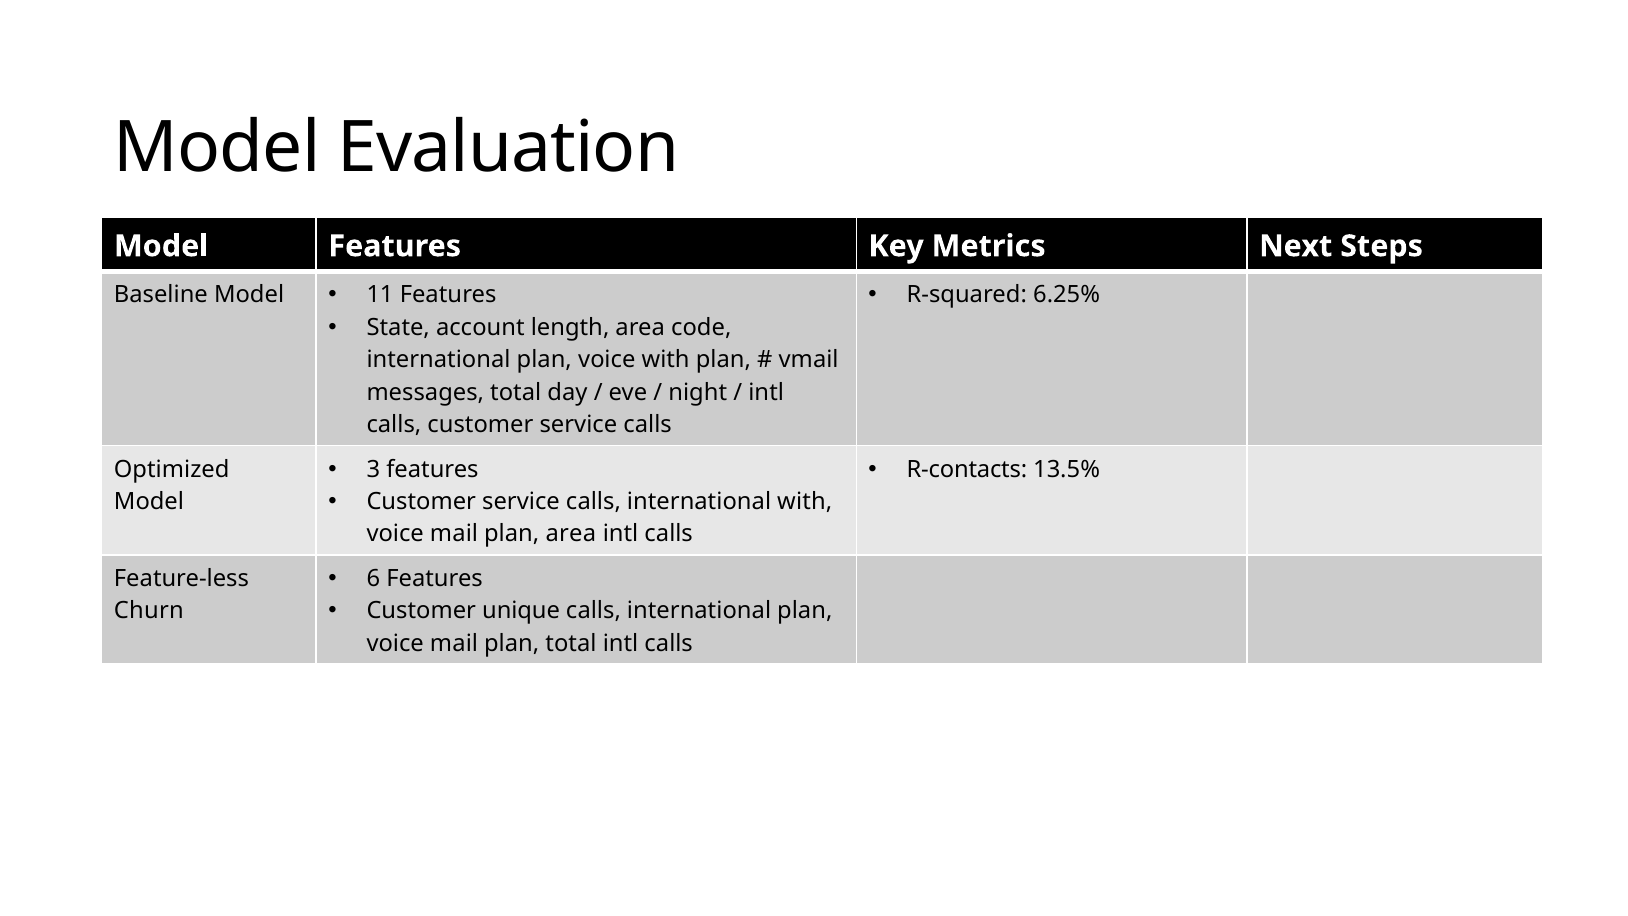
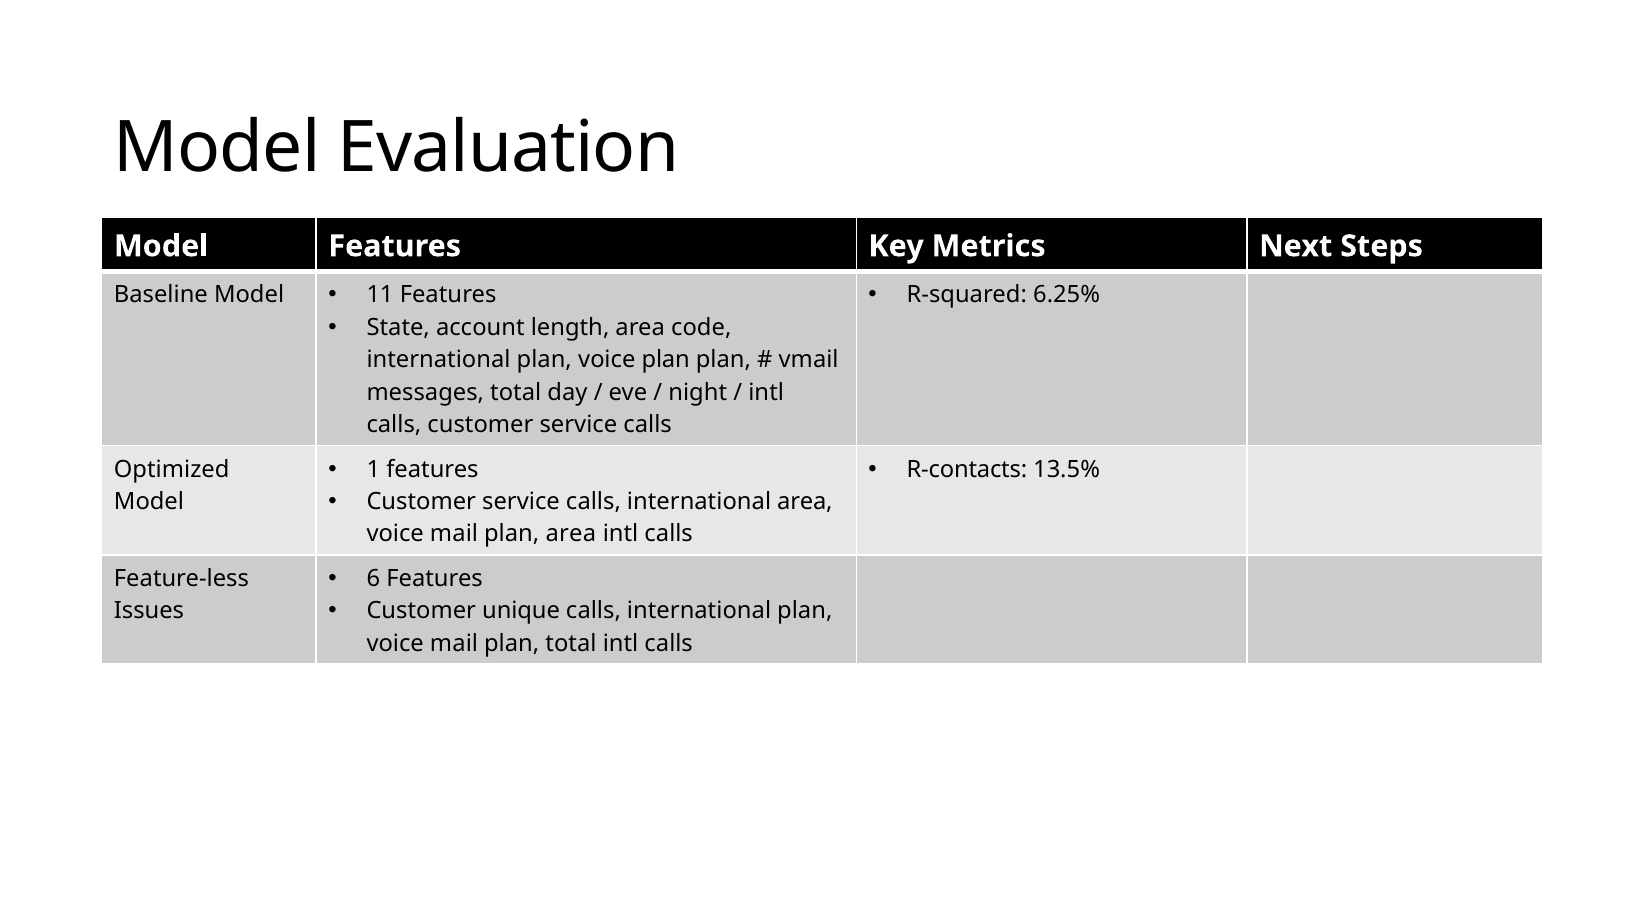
voice with: with -> plan
3: 3 -> 1
international with: with -> area
Churn: Churn -> Issues
